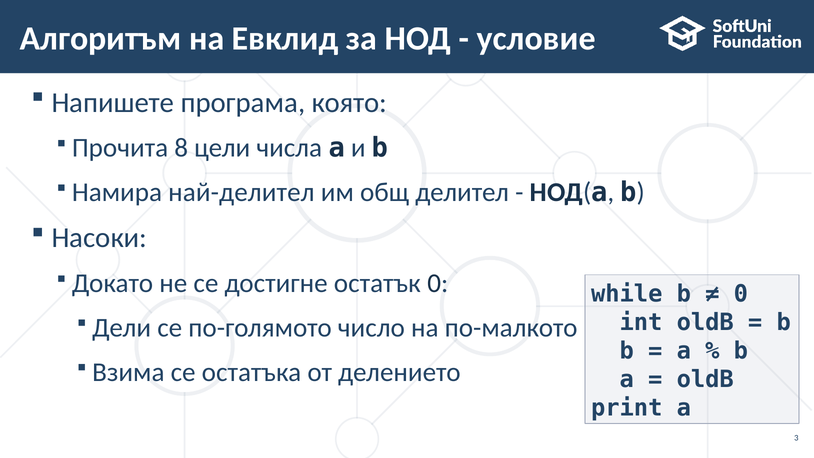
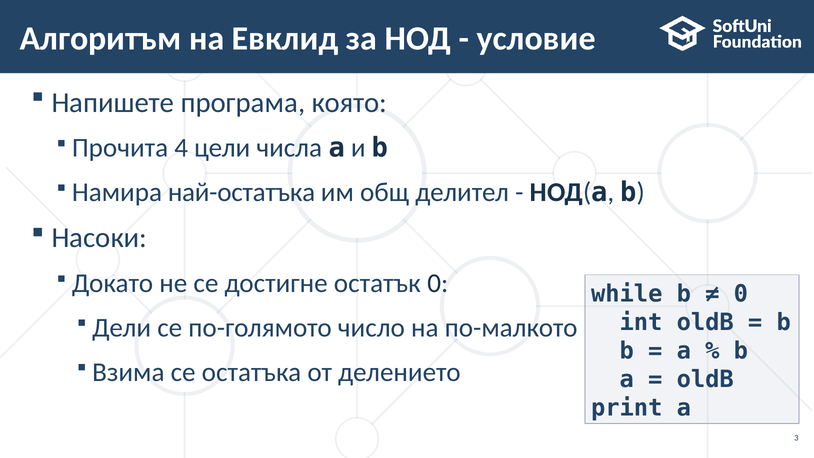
8: 8 -> 4
най-делител: най-делител -> най-остатъка
